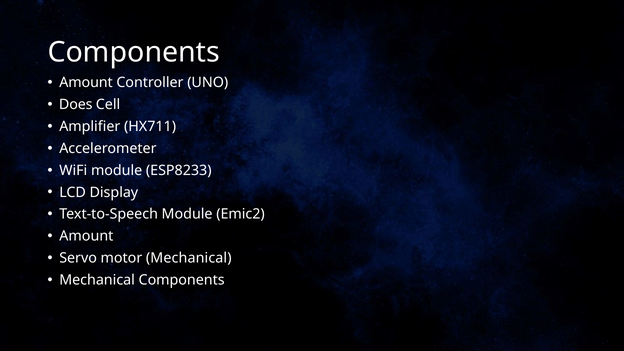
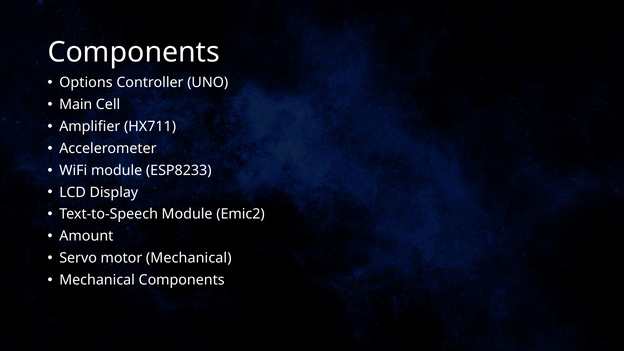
Amount at (86, 83): Amount -> Options
Does: Does -> Main
